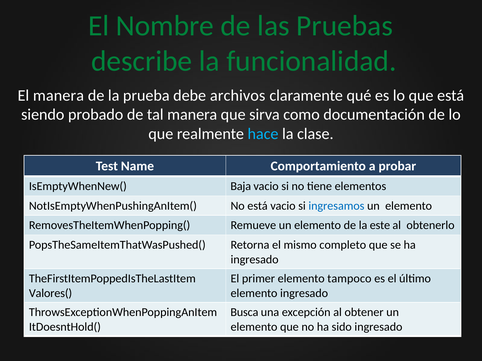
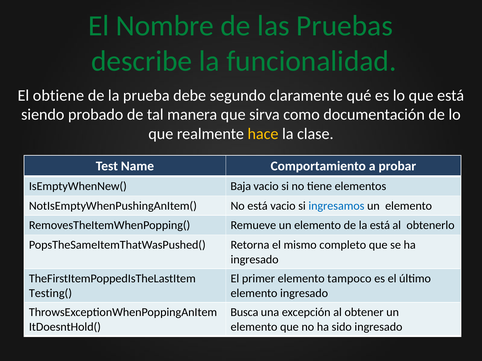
El manera: manera -> obtiene
archivos: archivos -> segundo
hace colour: light blue -> yellow
la este: este -> está
Valores(: Valores( -> Testing(
